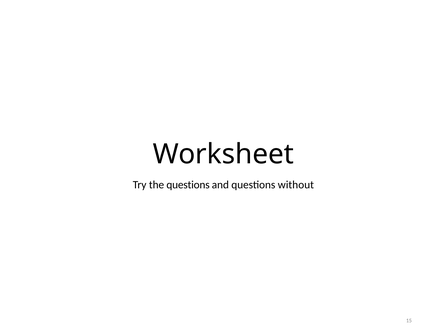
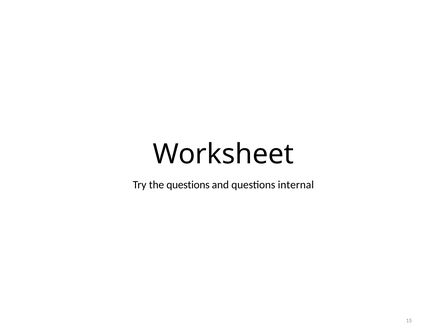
without: without -> internal
